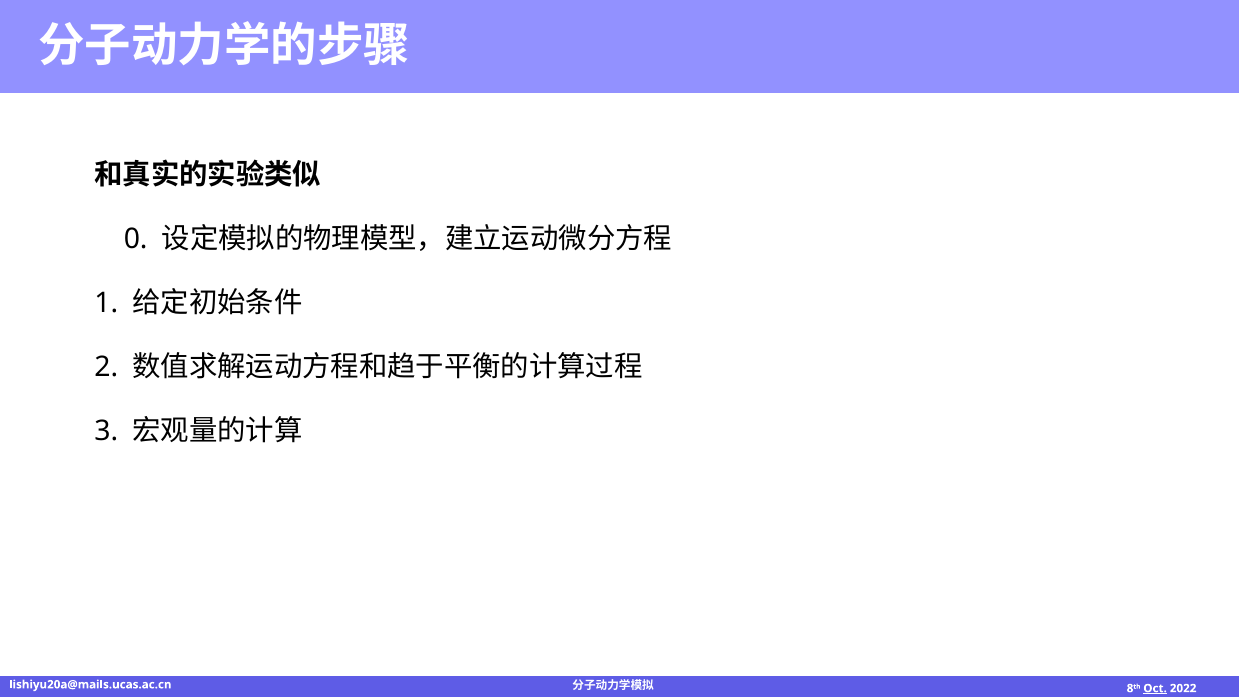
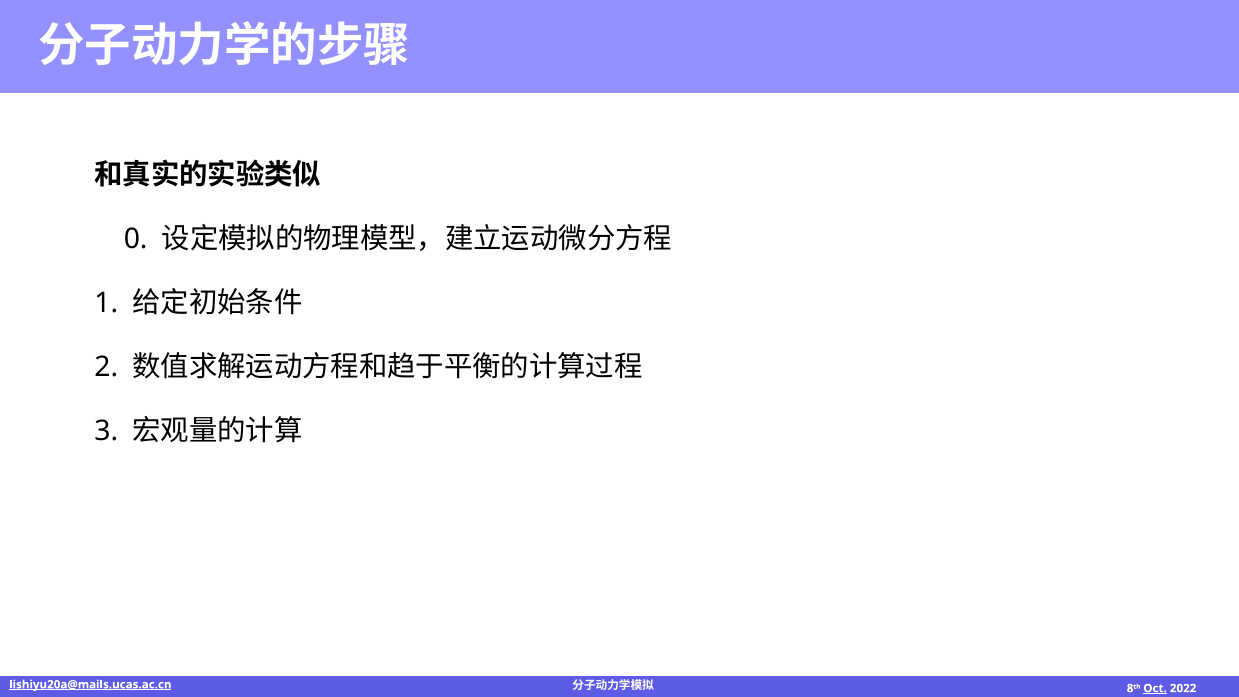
lishiyu20a@mails.ucas.ac.cn underline: none -> present
